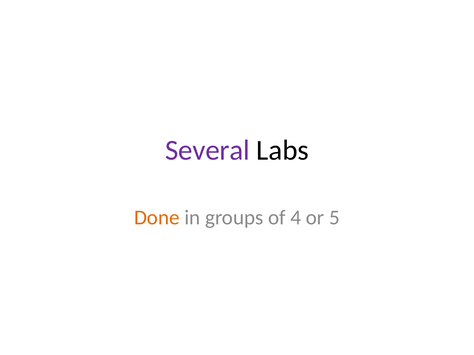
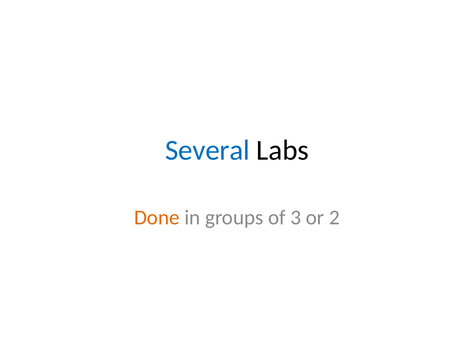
Several colour: purple -> blue
4: 4 -> 3
5: 5 -> 2
